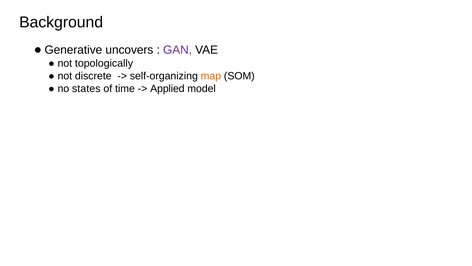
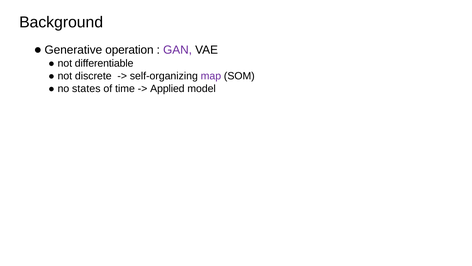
uncovers: uncovers -> operation
topologically: topologically -> differentiable
map colour: orange -> purple
